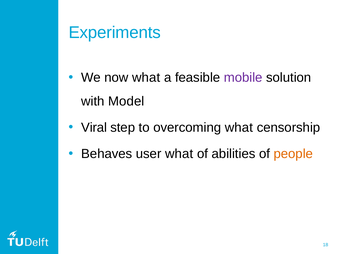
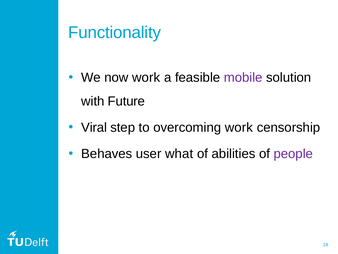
Experiments: Experiments -> Functionality
now what: what -> work
Model: Model -> Future
overcoming what: what -> work
people colour: orange -> purple
